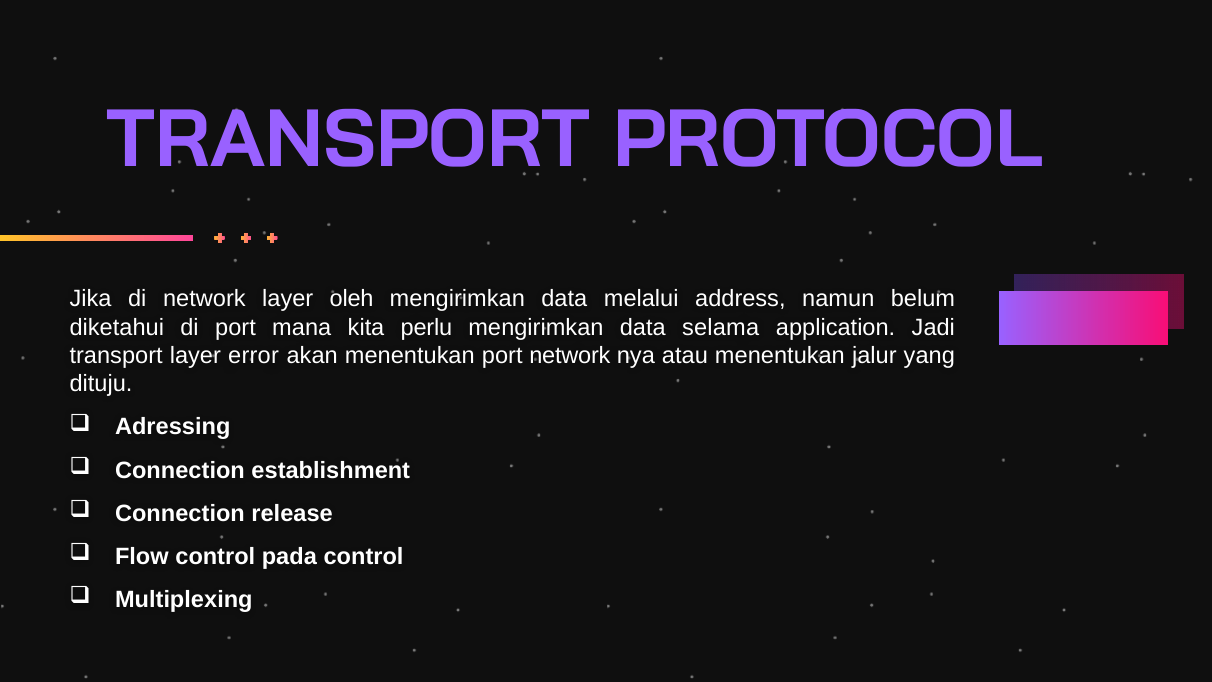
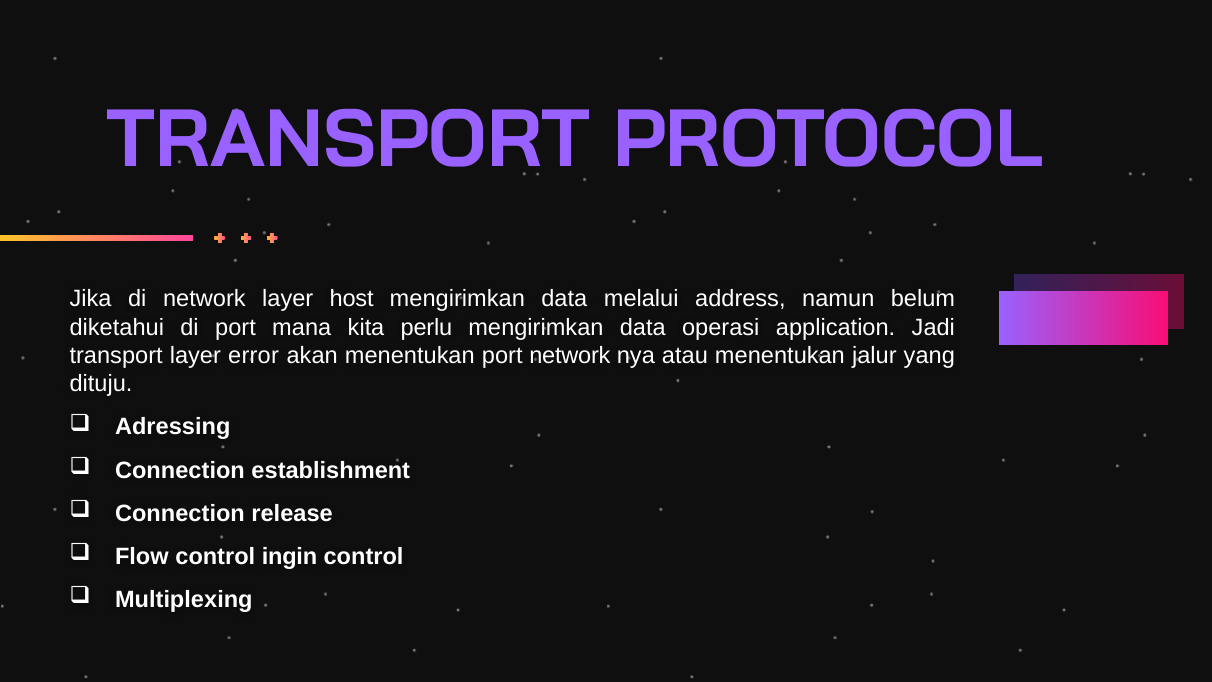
oleh: oleh -> host
selama: selama -> operasi
pada: pada -> ingin
